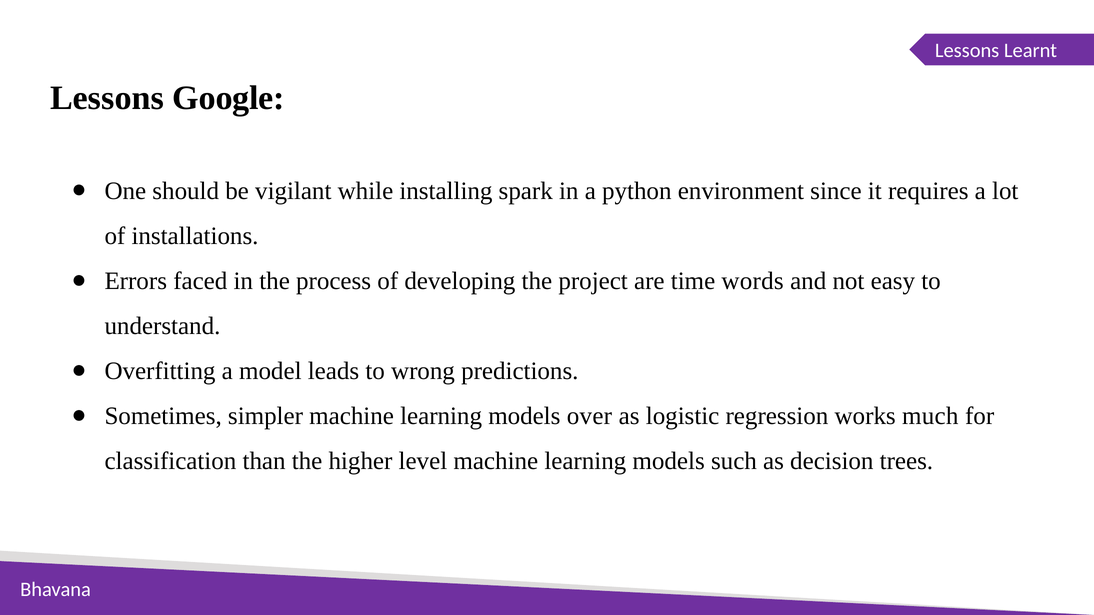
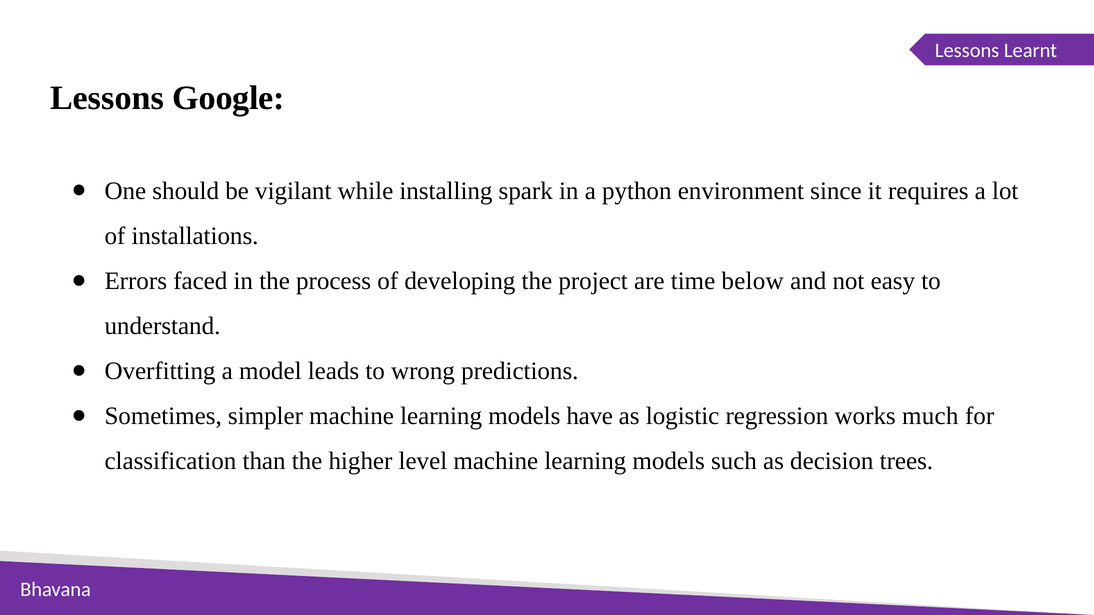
words: words -> below
over: over -> have
